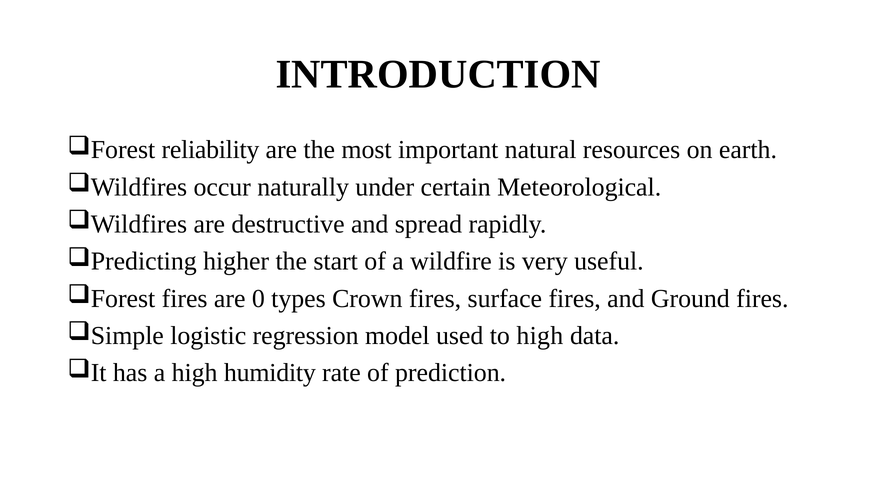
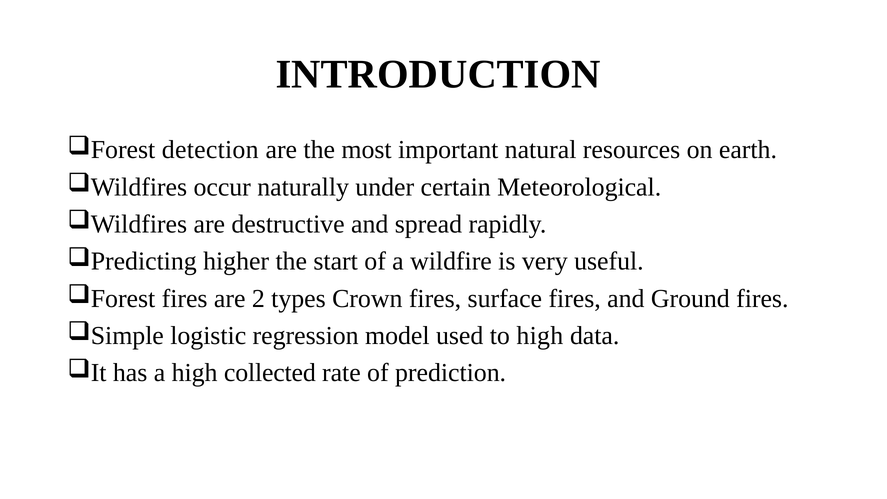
reliability: reliability -> detection
0: 0 -> 2
humidity: humidity -> collected
